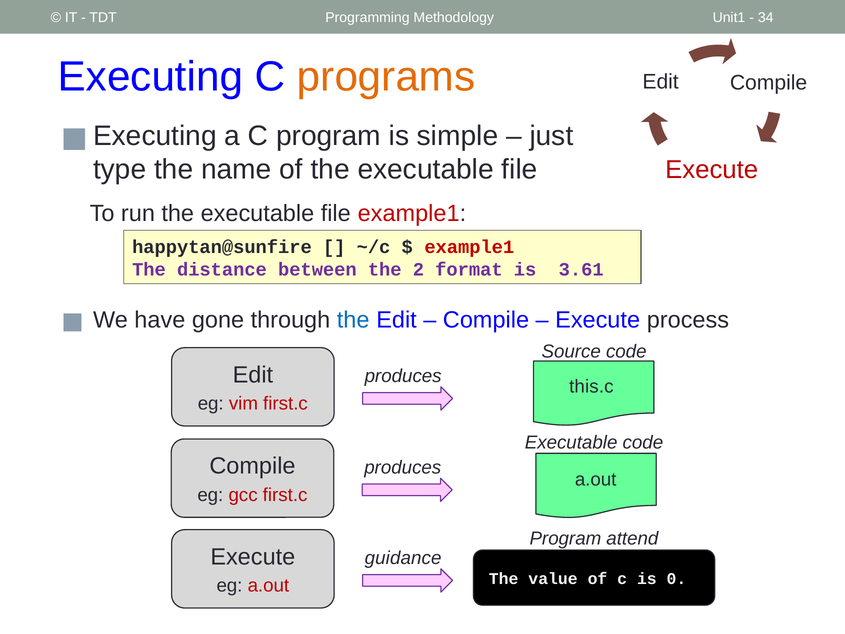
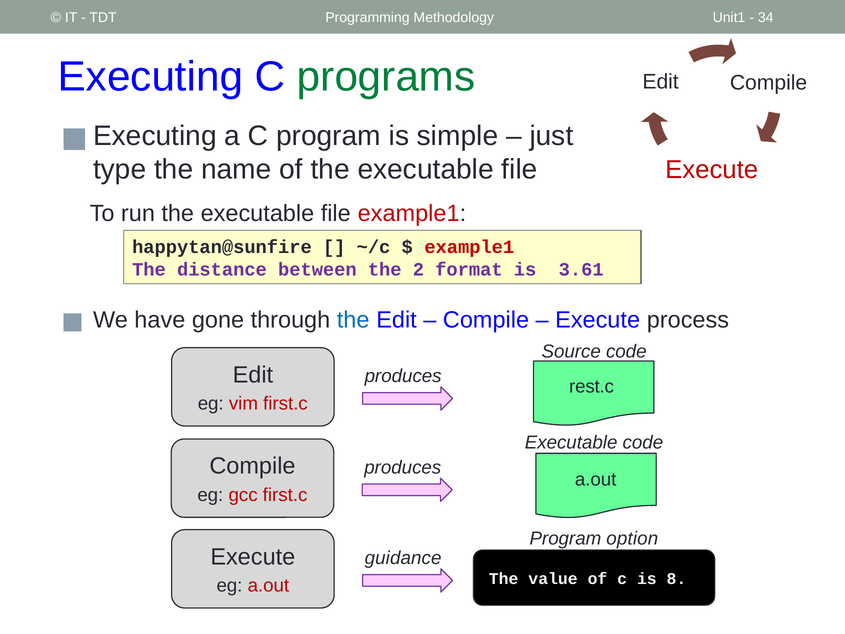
programs colour: orange -> green
this.c: this.c -> rest.c
attend: attend -> option
0: 0 -> 8
